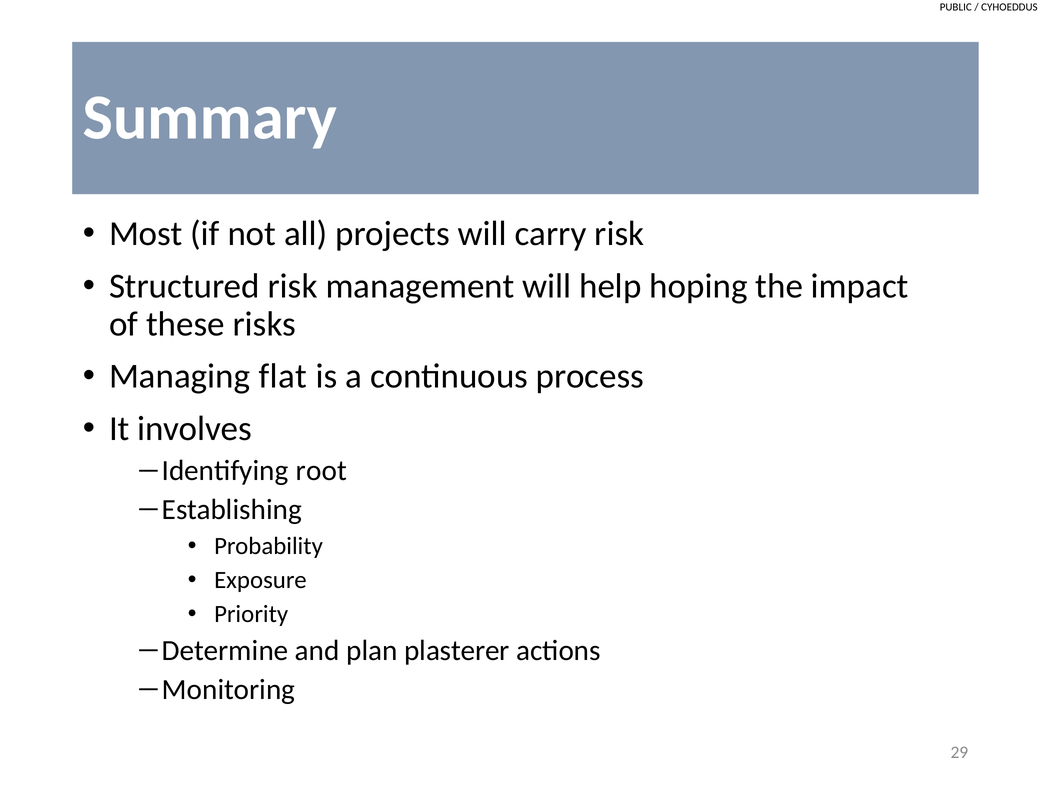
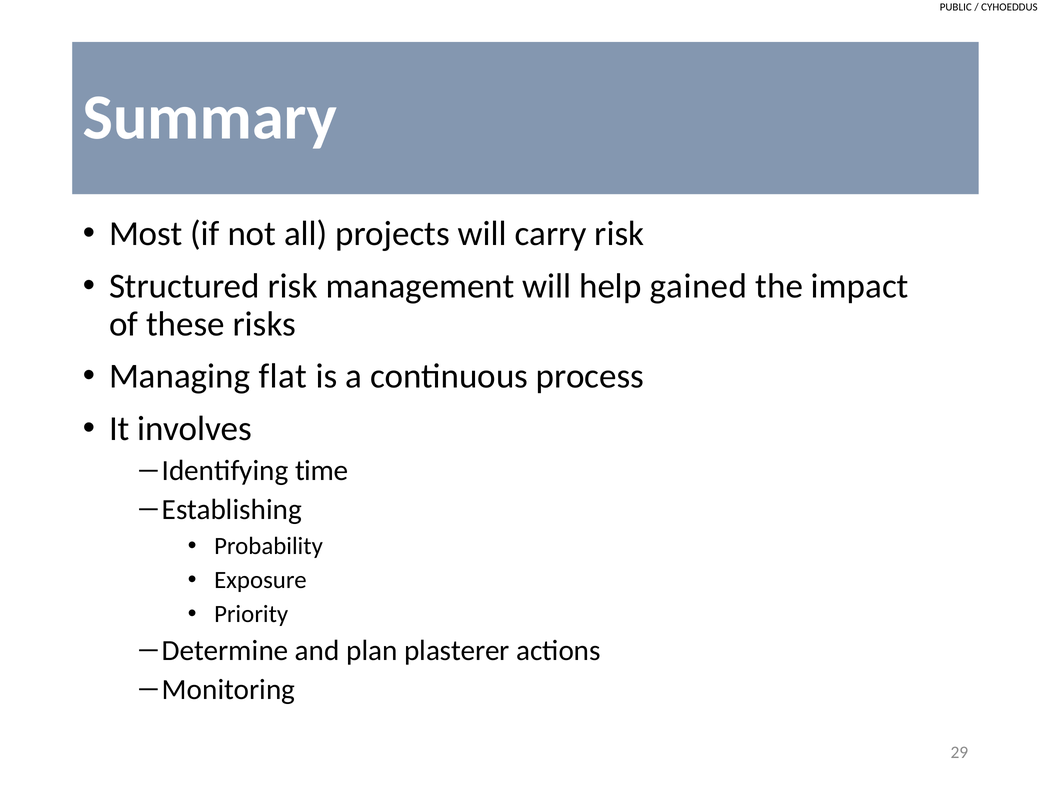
hoping: hoping -> gained
root: root -> time
